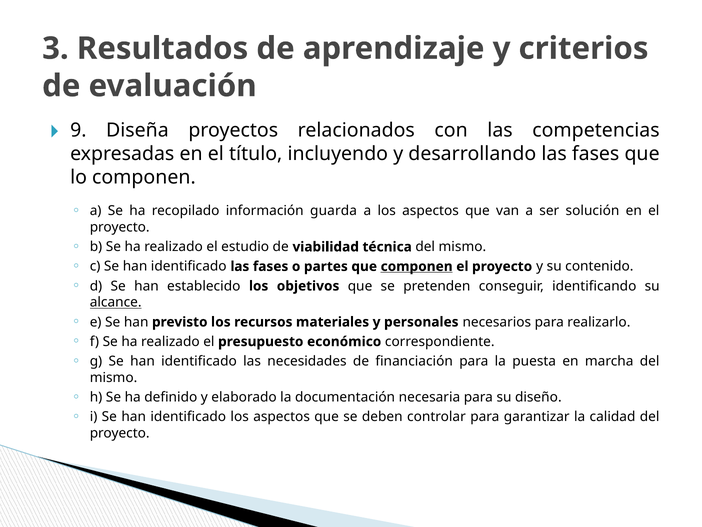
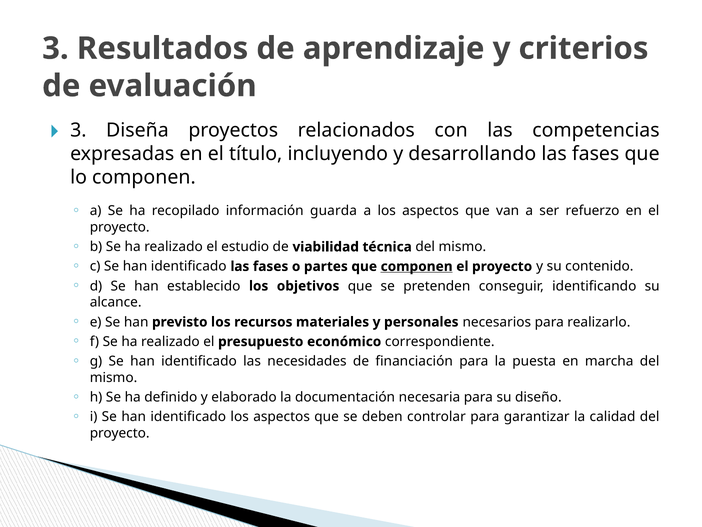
9 at (78, 130): 9 -> 3
solución: solución -> refuerzo
alcance underline: present -> none
